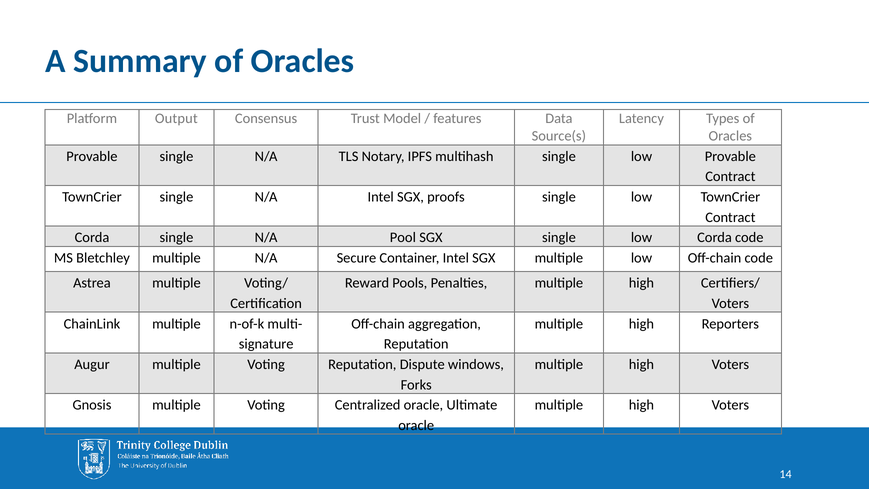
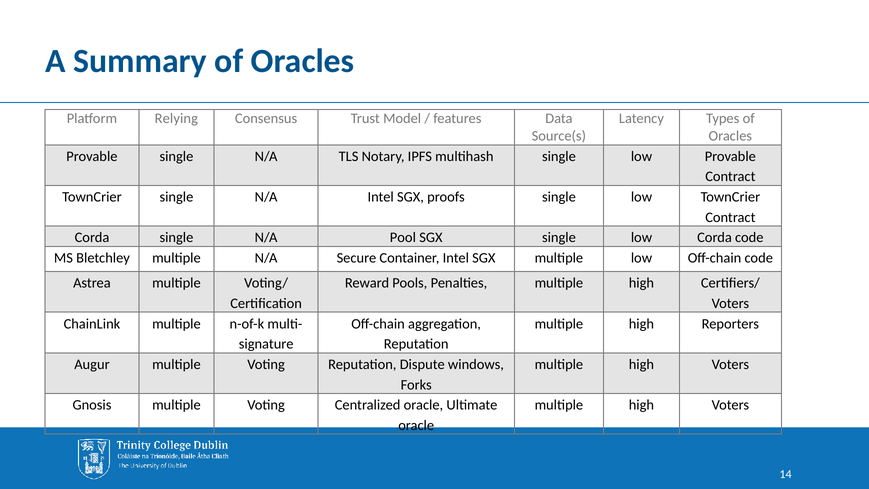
Output: Output -> Relying
